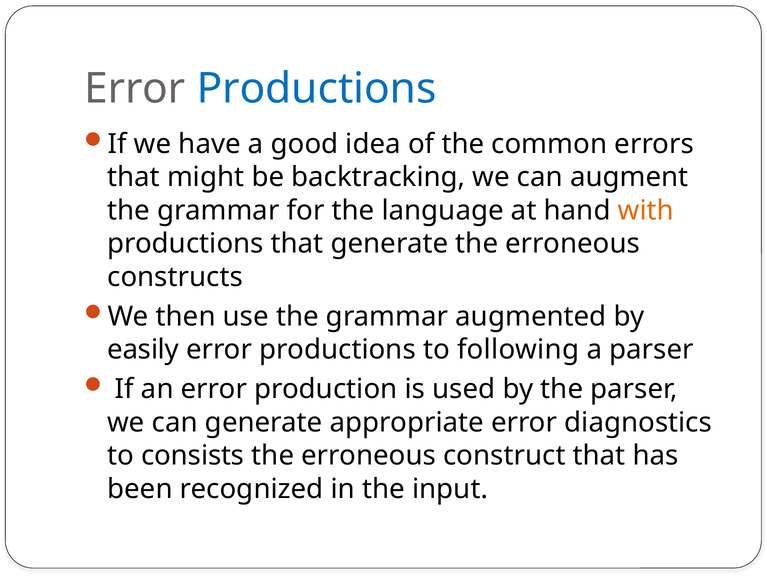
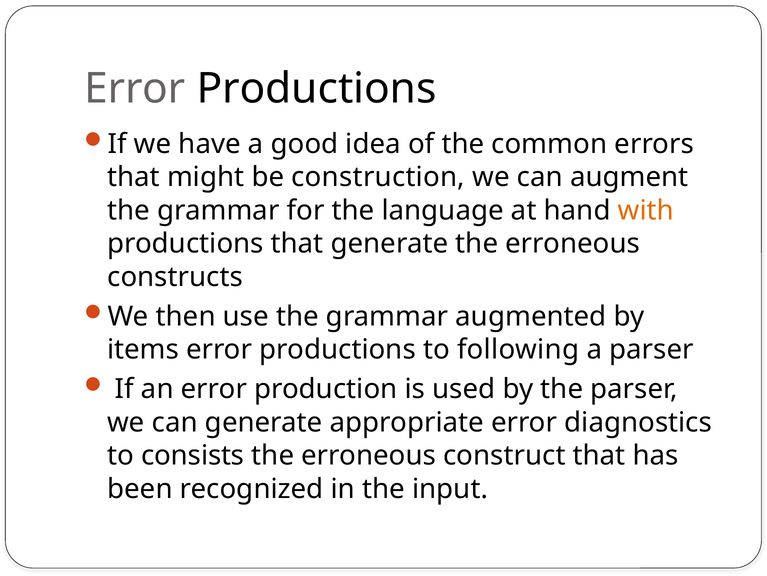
Productions at (316, 89) colour: blue -> black
backtracking: backtracking -> construction
easily: easily -> items
